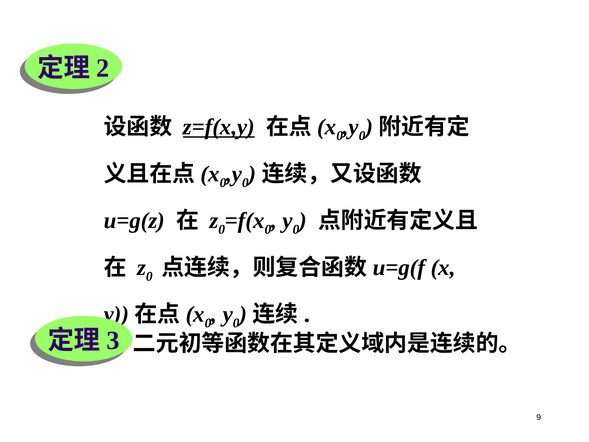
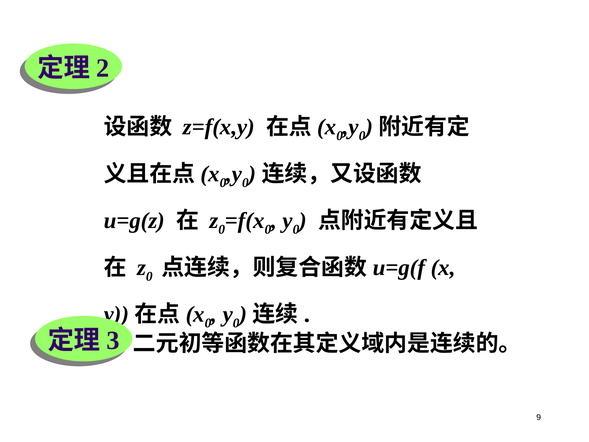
z=f(x,y underline: present -> none
